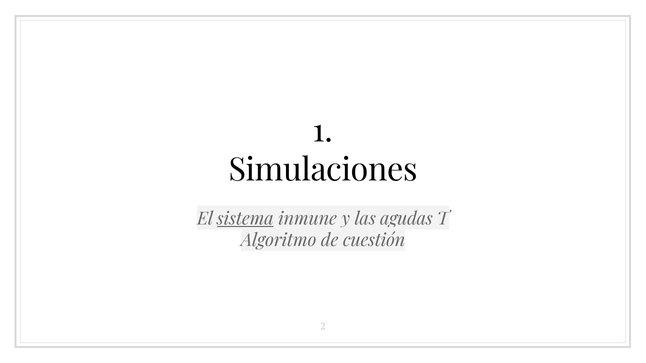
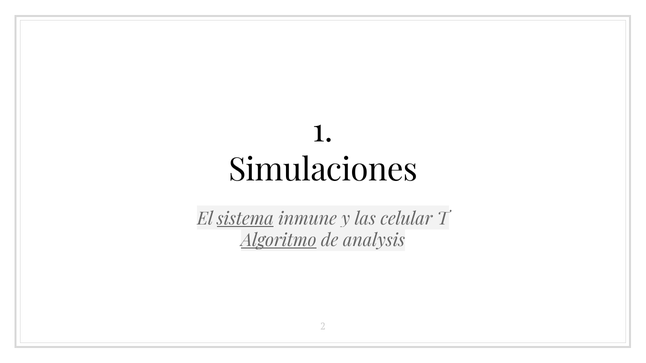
agudas: agudas -> celular
Algoritmo underline: none -> present
cuestión: cuestión -> analysis
